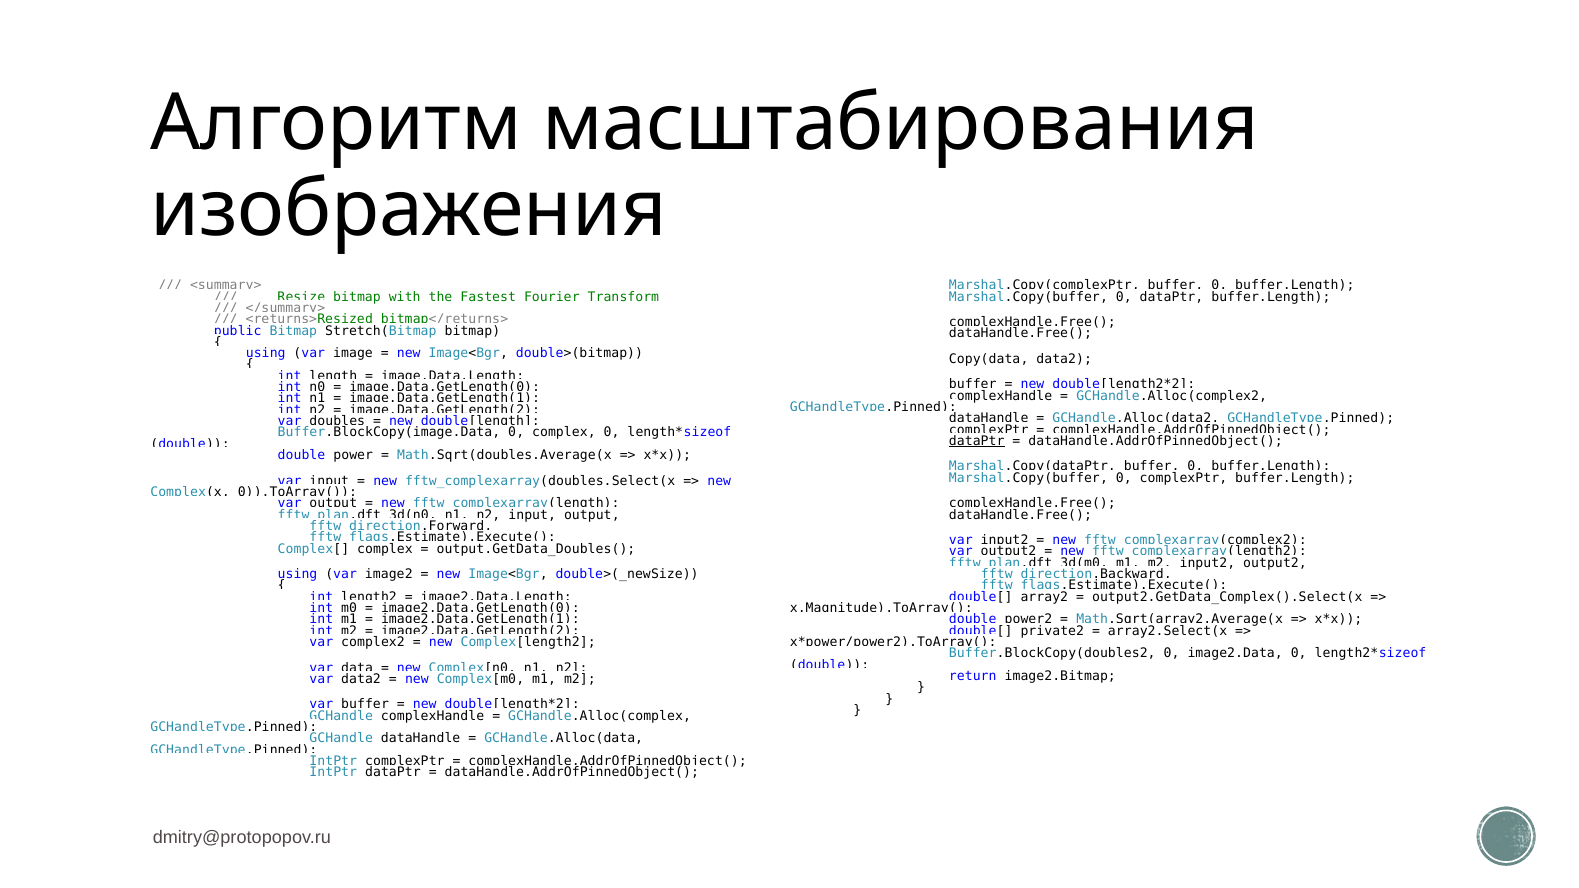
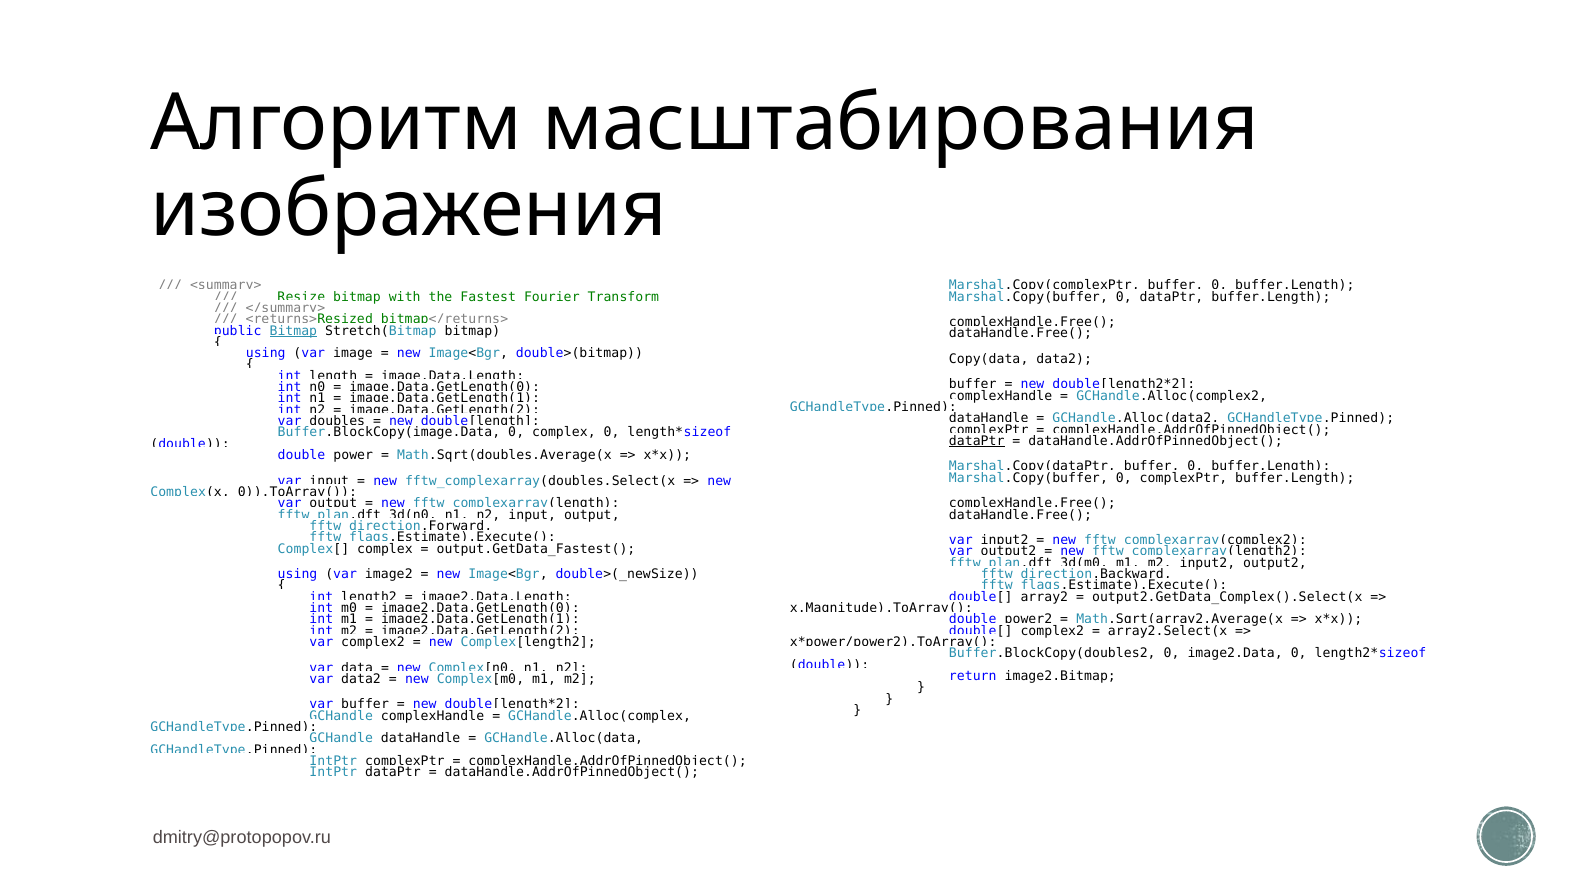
Bitmap at (293, 331) underline: none -> present
output.GetData_Doubles(: output.GetData_Doubles( -> output.GetData_Fastest(
private2 at (1052, 631): private2 -> complex2
